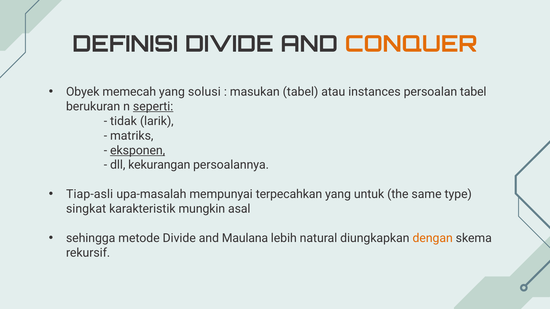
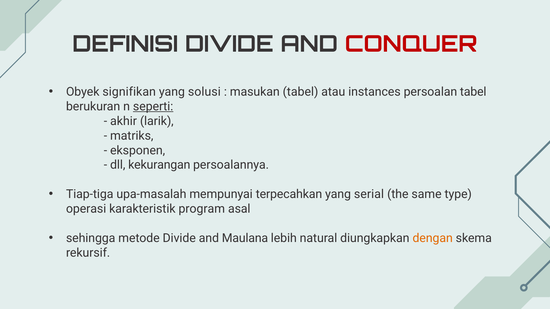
CONQUER colour: orange -> red
memecah: memecah -> signifikan
tidak: tidak -> akhir
eksponen underline: present -> none
Tiap-asli: Tiap-asli -> Tiap-tiga
untuk: untuk -> serial
singkat: singkat -> operasi
mungkin: mungkin -> program
